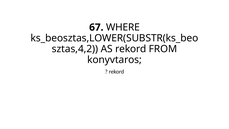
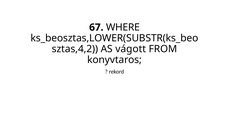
AS rekord: rekord -> vágott
